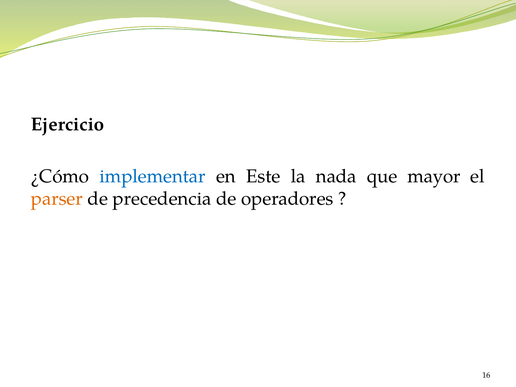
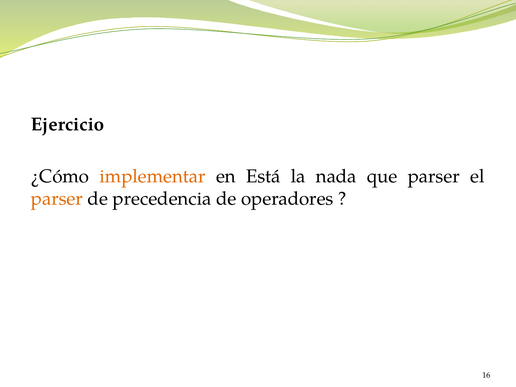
implementar colour: blue -> orange
Este: Este -> Está
que mayor: mayor -> parser
